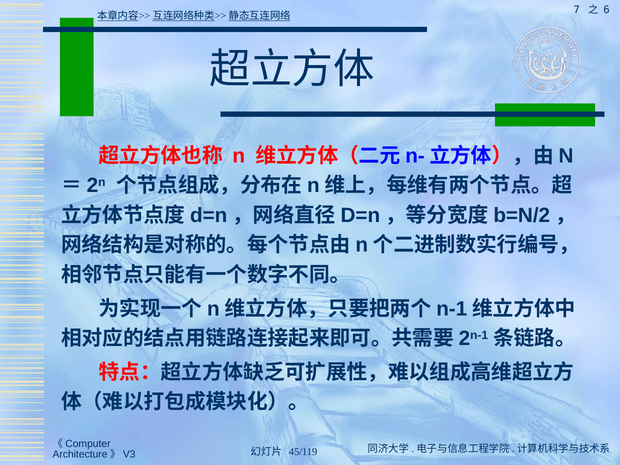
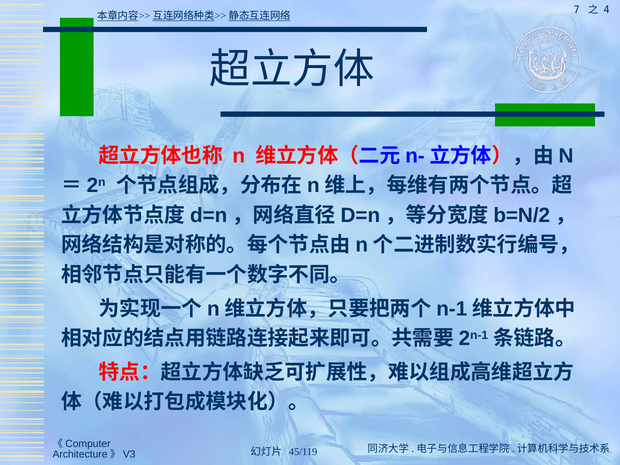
6: 6 -> 4
